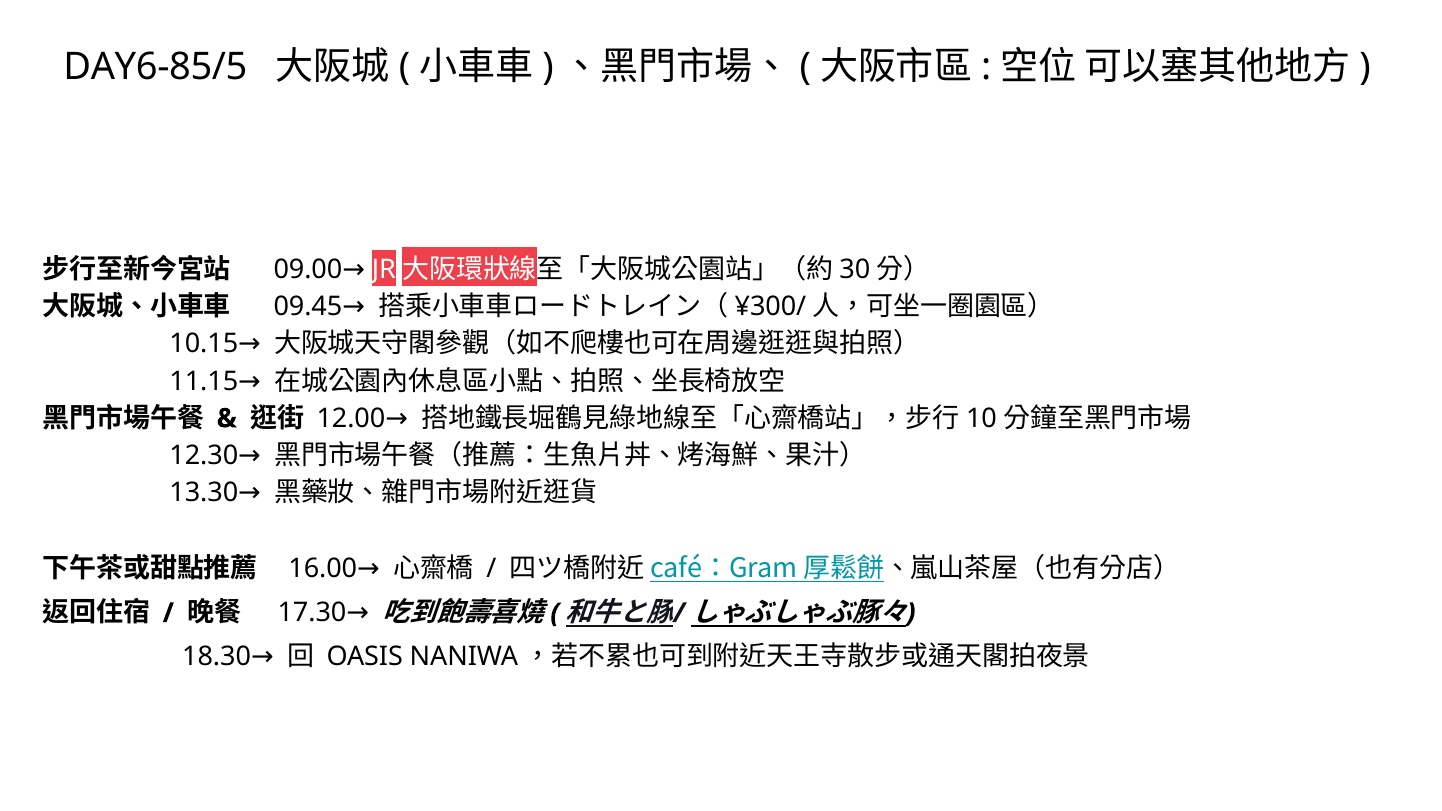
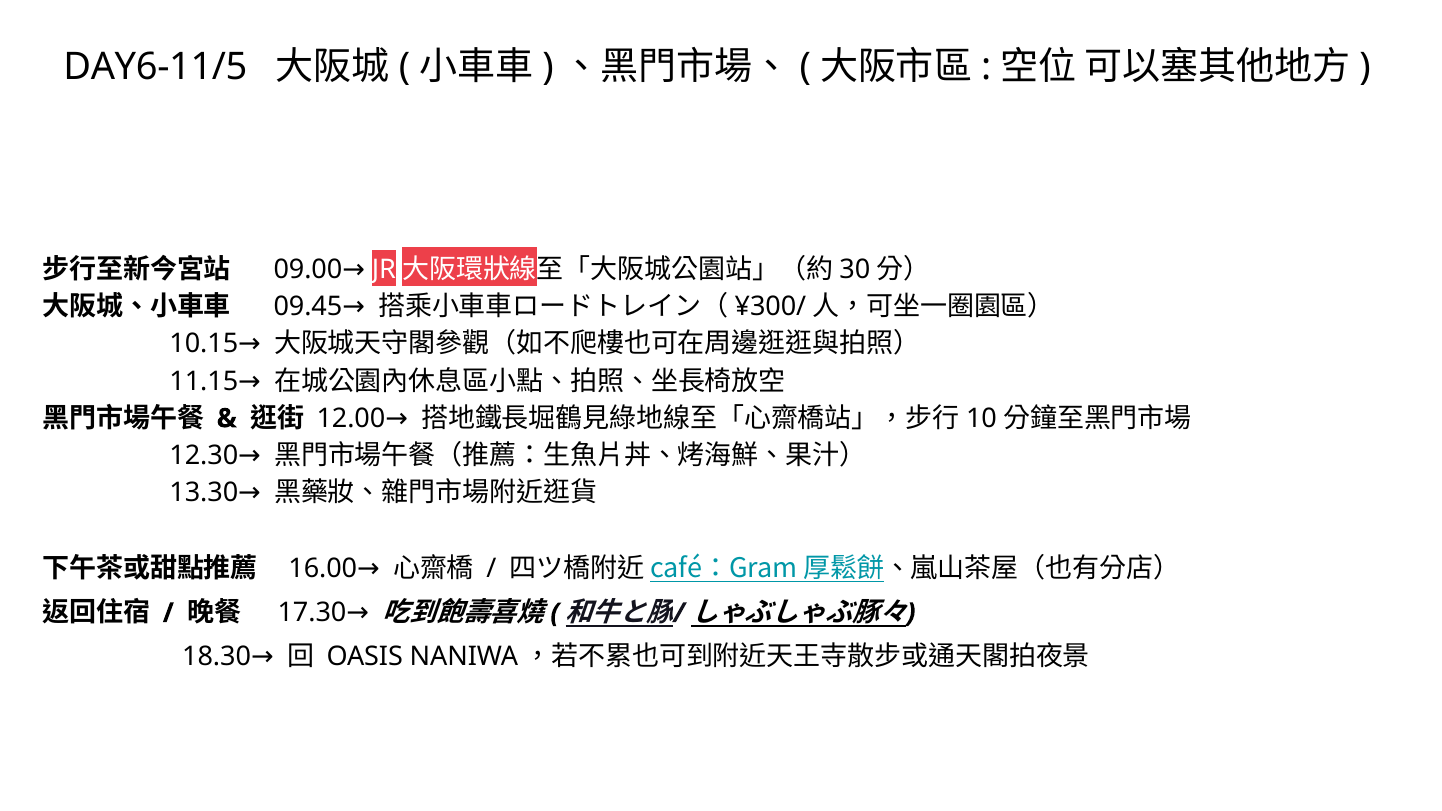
DAY6-85/5: DAY6-85/5 -> DAY6-11/5
